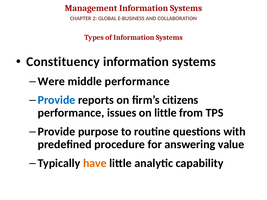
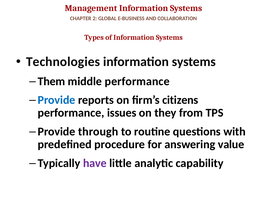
Constituency: Constituency -> Technologies
Were: Were -> Them
on little: little -> they
purpose: purpose -> through
have colour: orange -> purple
